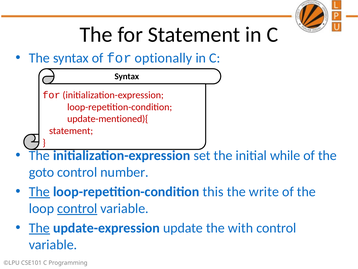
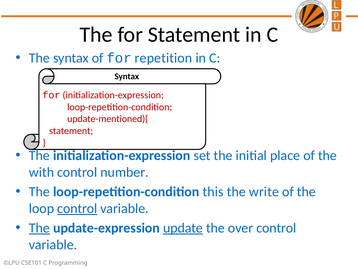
optionally: optionally -> repetition
while: while -> place
goto: goto -> with
The at (39, 191) underline: present -> none
update underline: none -> present
with: with -> over
